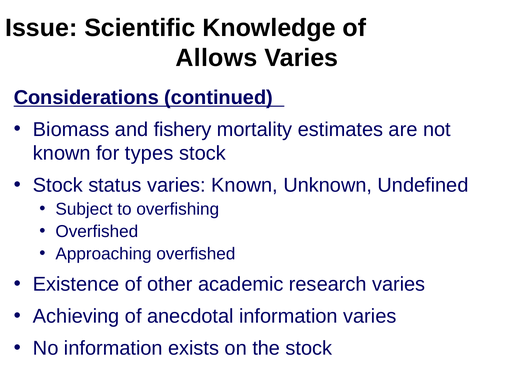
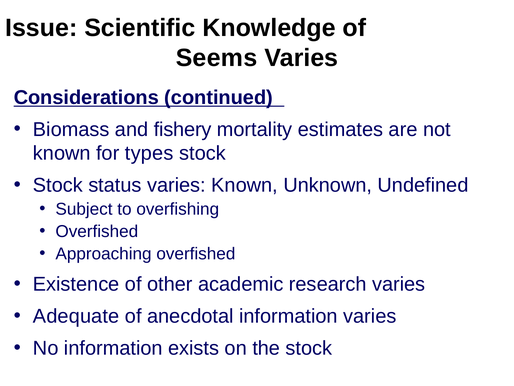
Allows: Allows -> Seems
Achieving: Achieving -> Adequate
